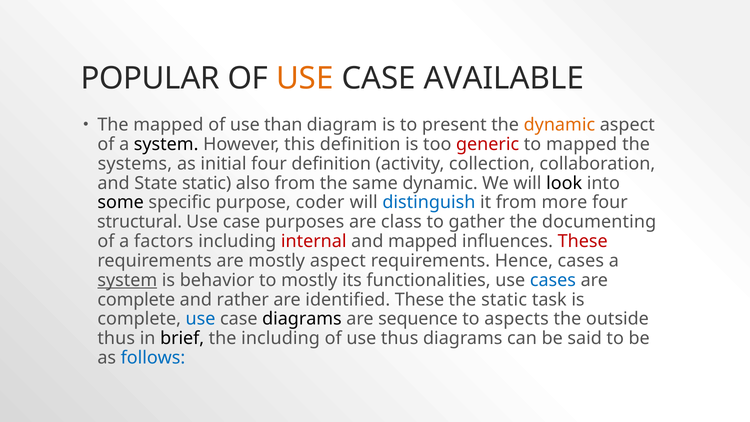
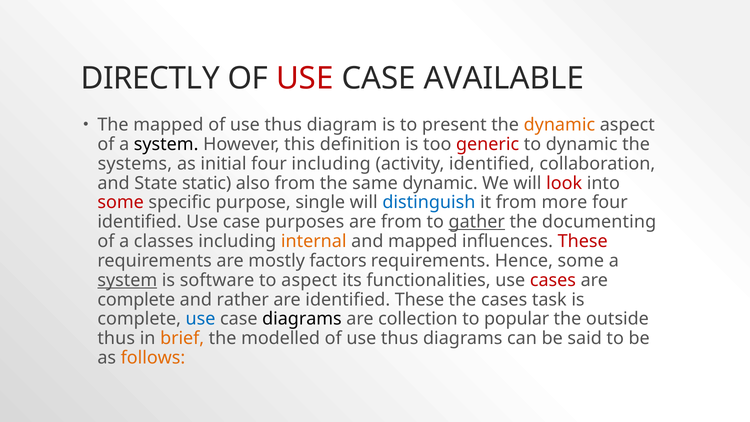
POPULAR: POPULAR -> DIRECTLY
USE at (305, 79) colour: orange -> red
than at (283, 125): than -> thus
to mapped: mapped -> dynamic
four definition: definition -> including
activity collection: collection -> identified
look colour: black -> red
some at (121, 203) colour: black -> red
coder: coder -> single
structural at (140, 222): structural -> identified
are class: class -> from
gather underline: none -> present
factors: factors -> classes
internal colour: red -> orange
mostly aspect: aspect -> factors
Hence cases: cases -> some
behavior: behavior -> software
to mostly: mostly -> aspect
cases at (553, 280) colour: blue -> red
the static: static -> cases
sequence: sequence -> collection
aspects: aspects -> popular
brief colour: black -> orange
the including: including -> modelled
follows colour: blue -> orange
